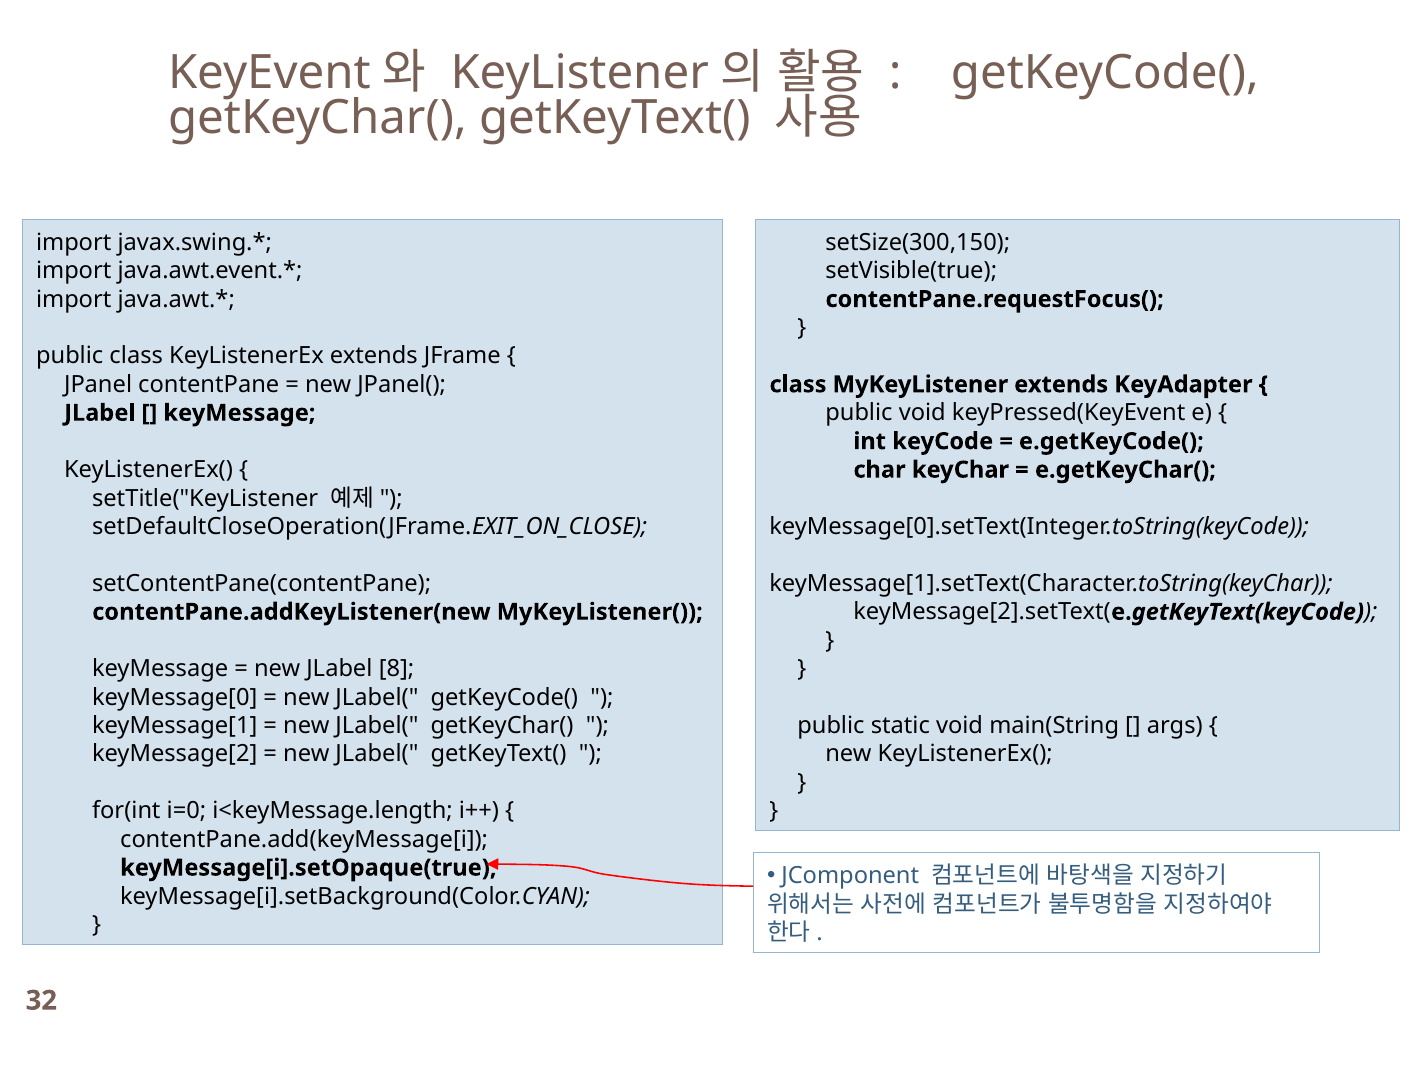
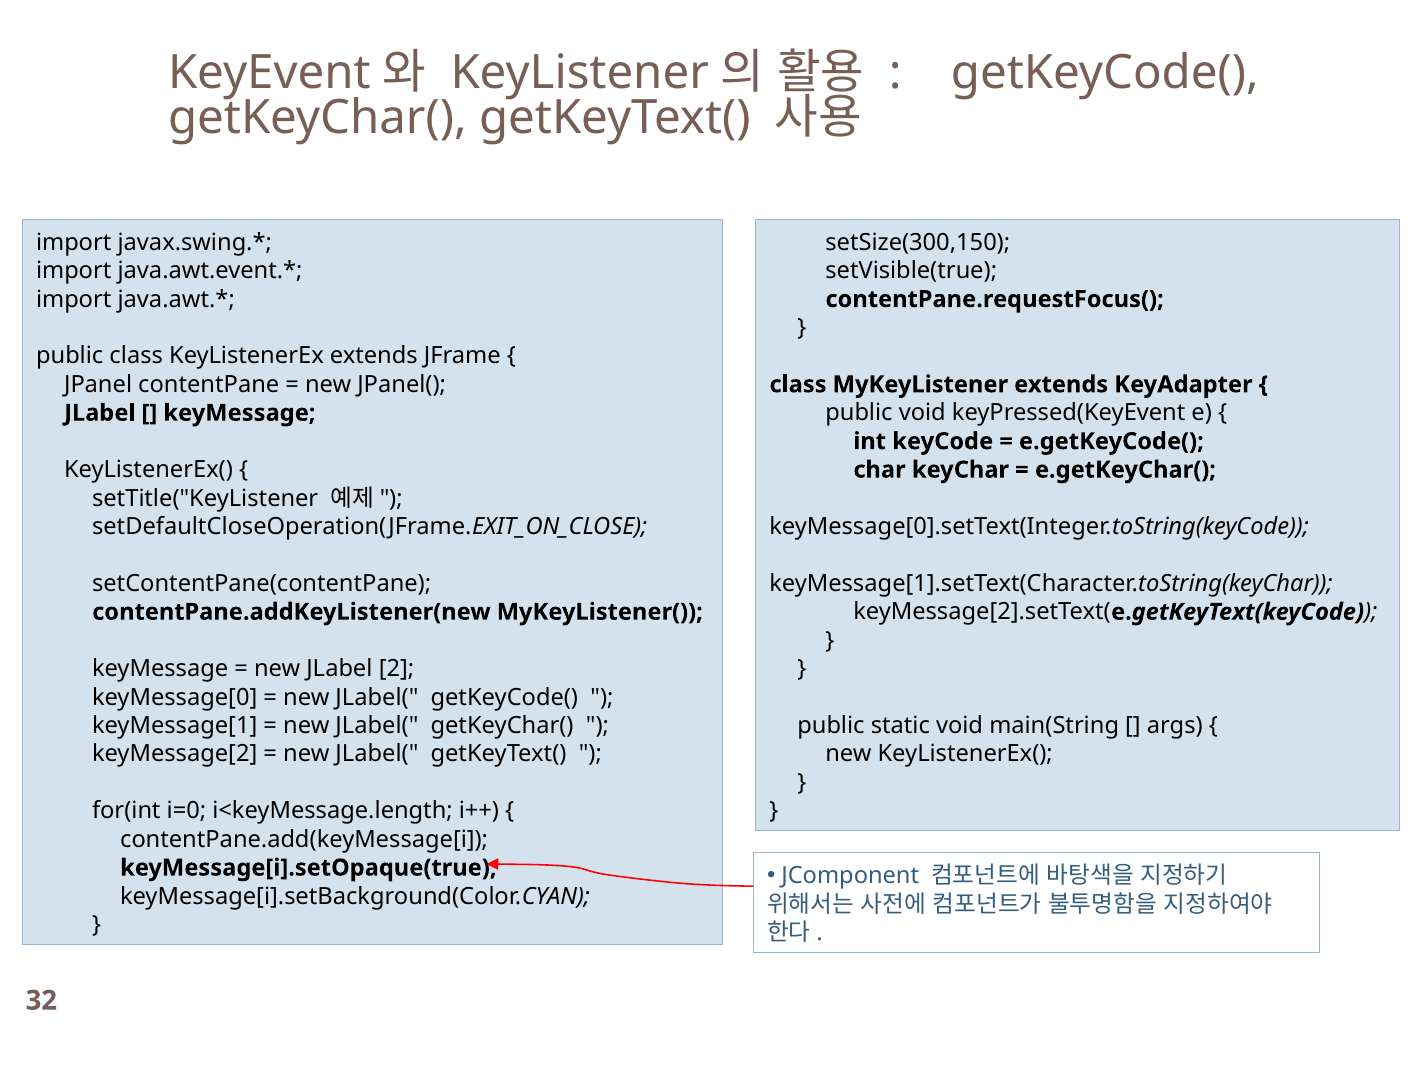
8: 8 -> 2
